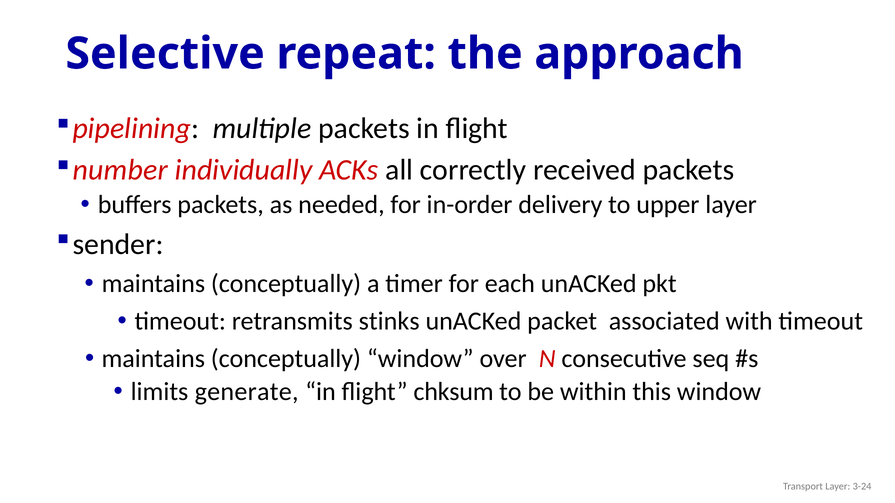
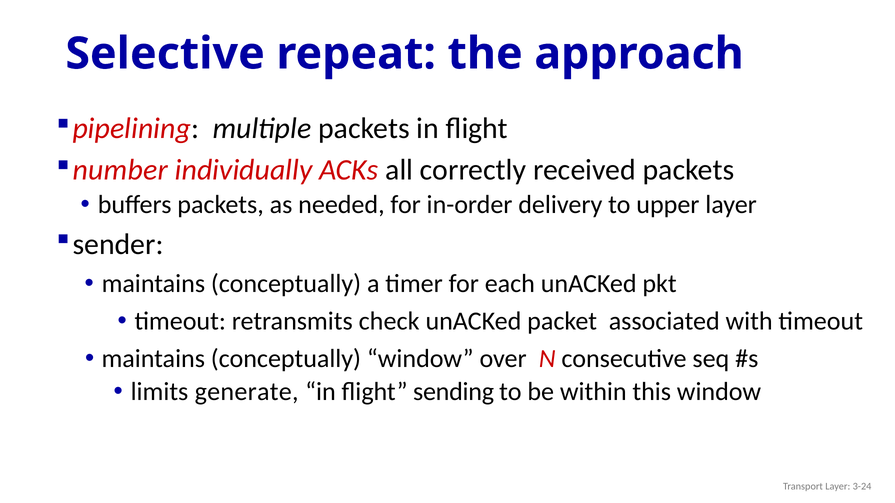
stinks: stinks -> check
chksum: chksum -> sending
